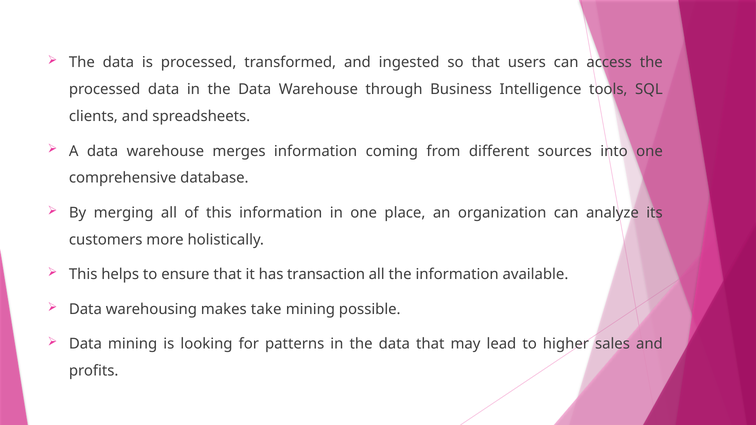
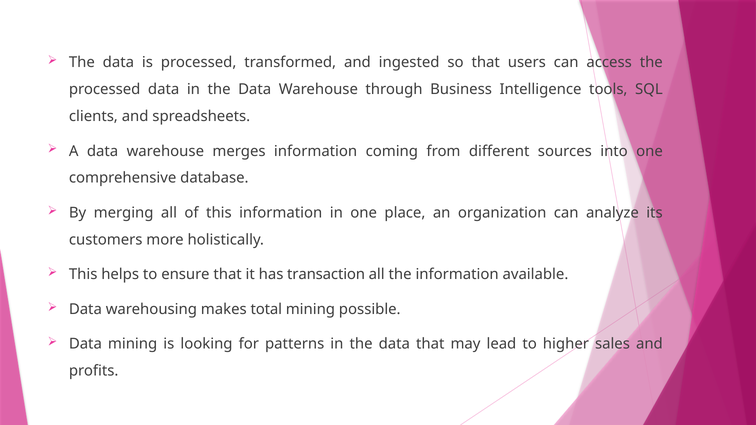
take: take -> total
